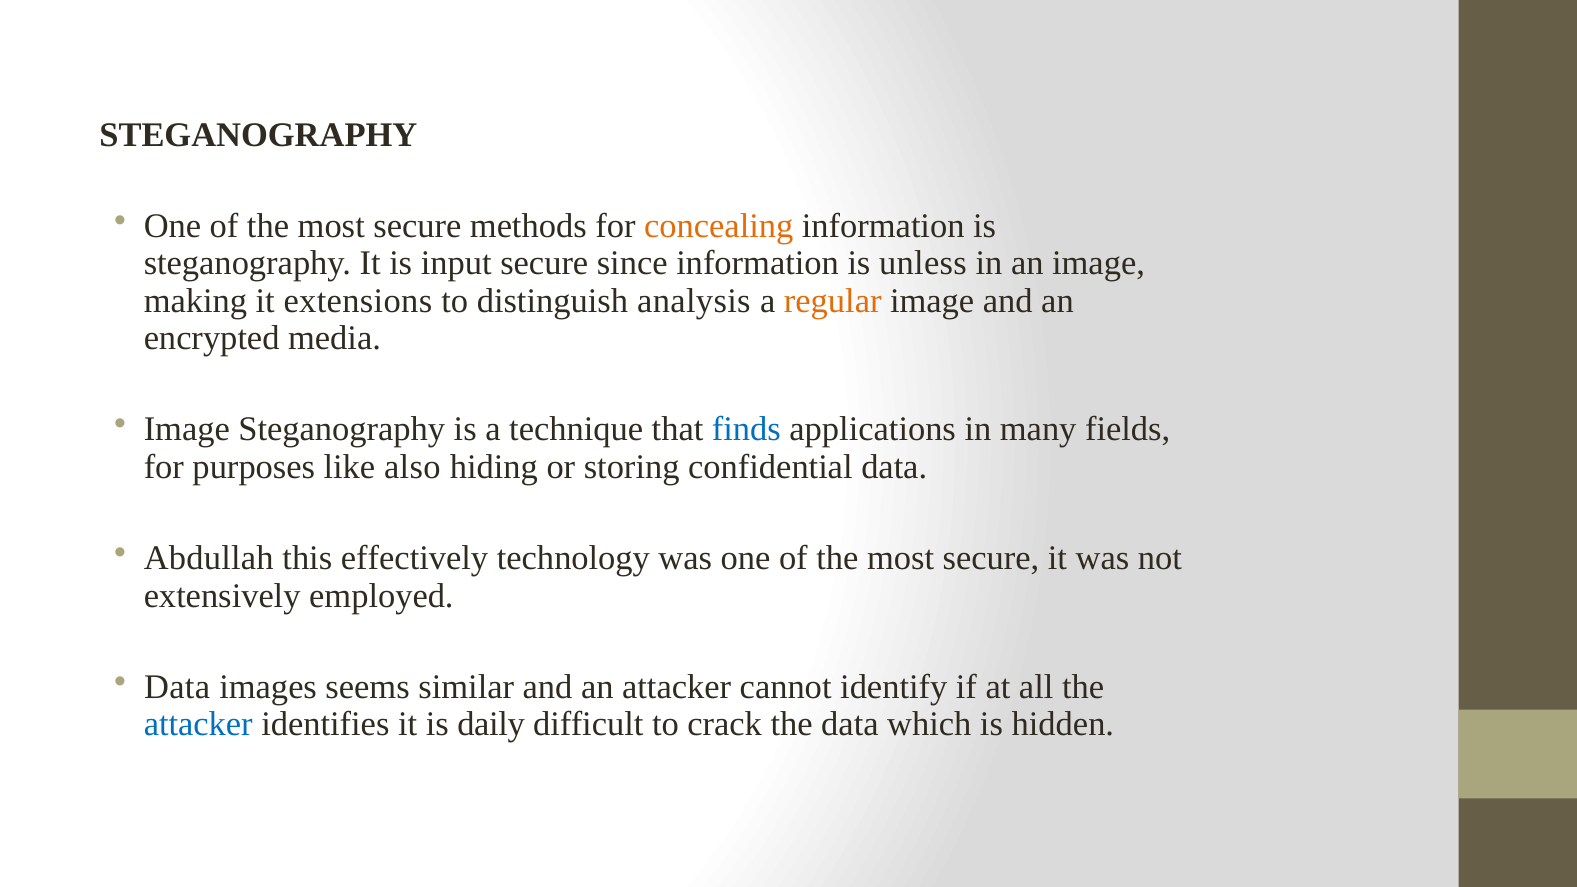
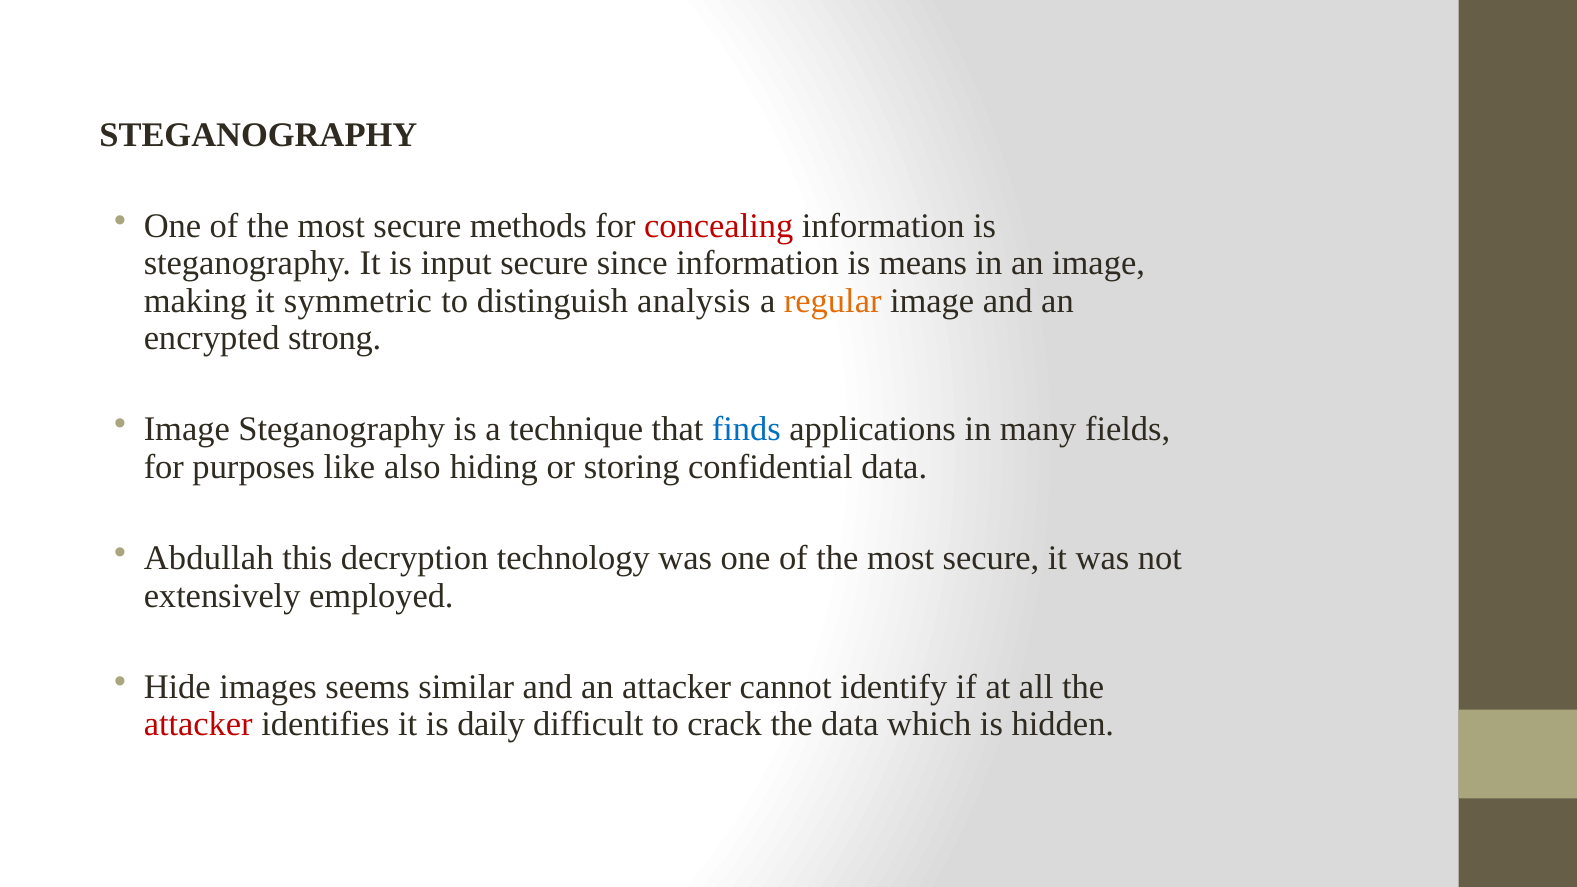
concealing colour: orange -> red
unless: unless -> means
extensions: extensions -> symmetric
media: media -> strong
effectively: effectively -> decryption
Data at (177, 687): Data -> Hide
attacker at (198, 725) colour: blue -> red
